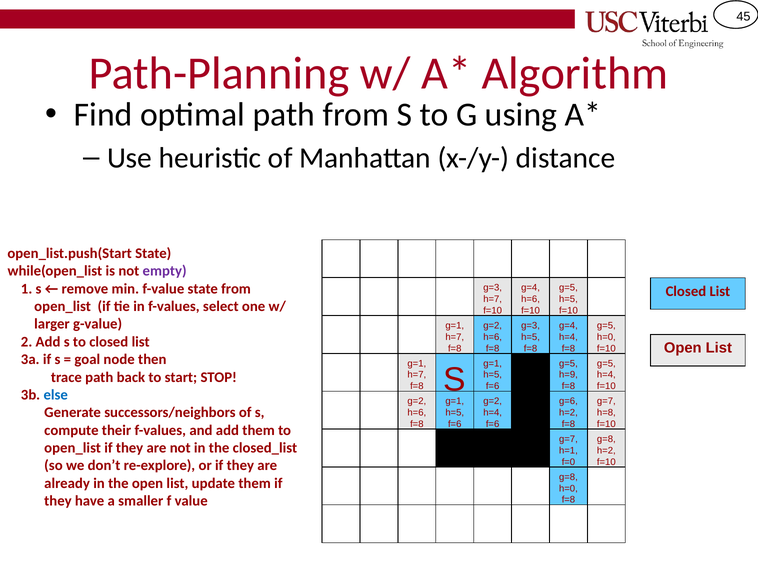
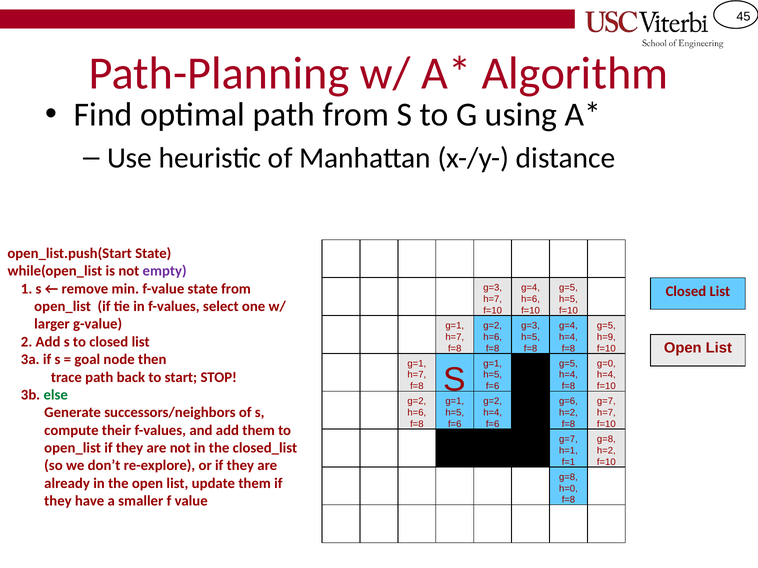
h=0 at (606, 337): h=0 -> h=9
g=5 at (606, 364): g=5 -> g=0
h=9 at (568, 375): h=9 -> h=4
else colour: blue -> green
h=8 at (606, 413): h=8 -> h=7
f=0: f=0 -> f=1
